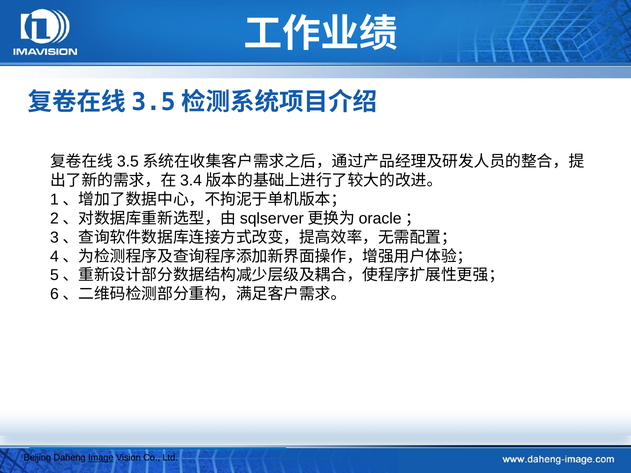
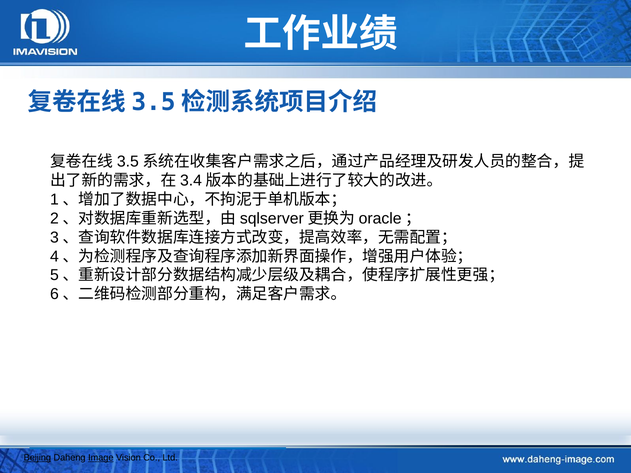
Beijing underline: none -> present
